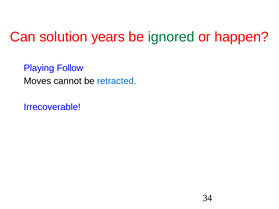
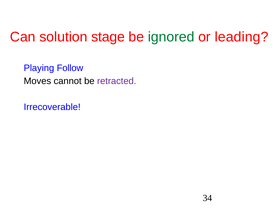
years: years -> stage
happen: happen -> leading
retracted colour: blue -> purple
